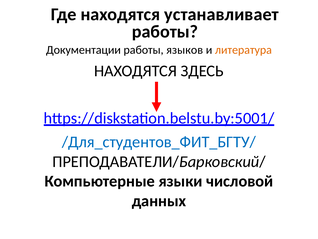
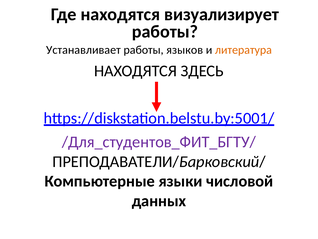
устанавливает: устанавливает -> визуализирует
Документации: Документации -> Устанавливает
/Для_студентов_ФИТ_БГТУ/ colour: blue -> purple
